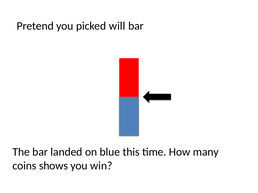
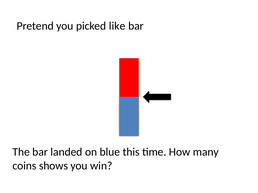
will: will -> like
